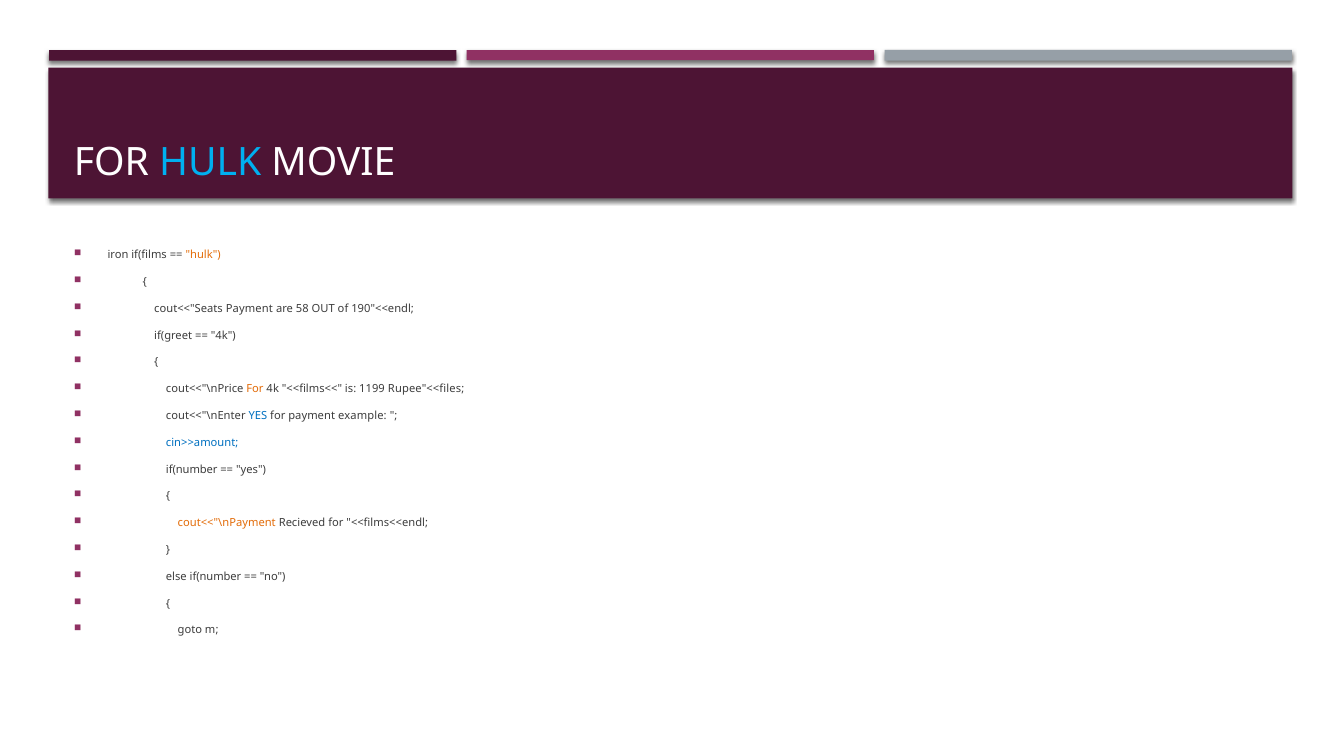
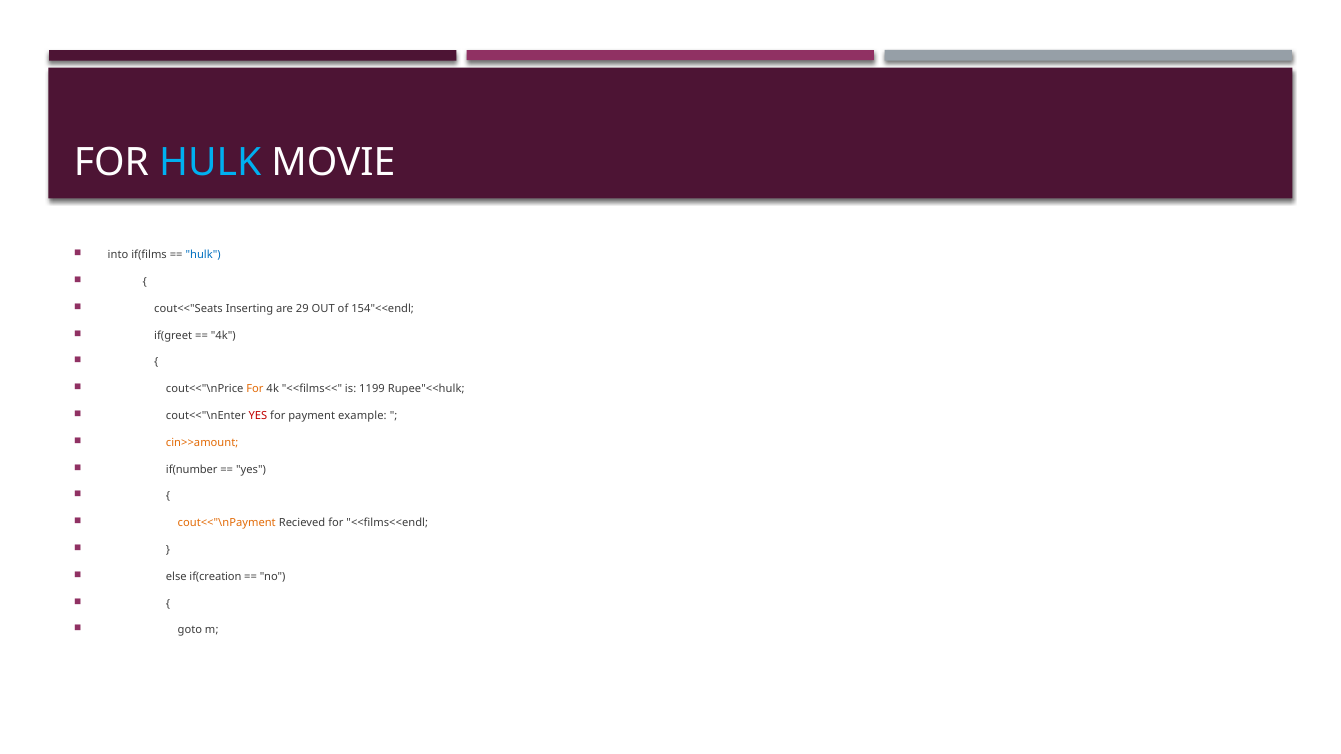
iron: iron -> into
hulk at (203, 255) colour: orange -> blue
cout<<"Seats Payment: Payment -> Inserting
58: 58 -> 29
190"<<endl: 190"<<endl -> 154"<<endl
Rupee"<<files: Rupee"<<files -> Rupee"<<hulk
YES at (258, 416) colour: blue -> red
cin>>amount colour: blue -> orange
else if(number: if(number -> if(creation
